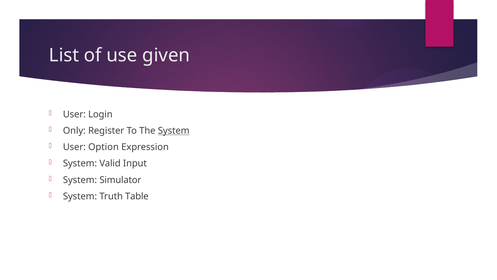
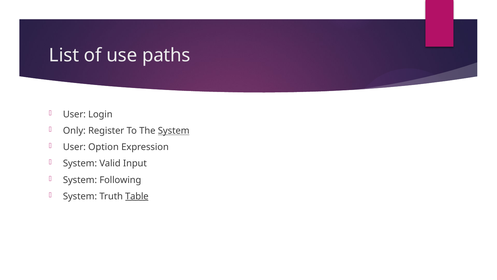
given: given -> paths
Simulator: Simulator -> Following
Table underline: none -> present
